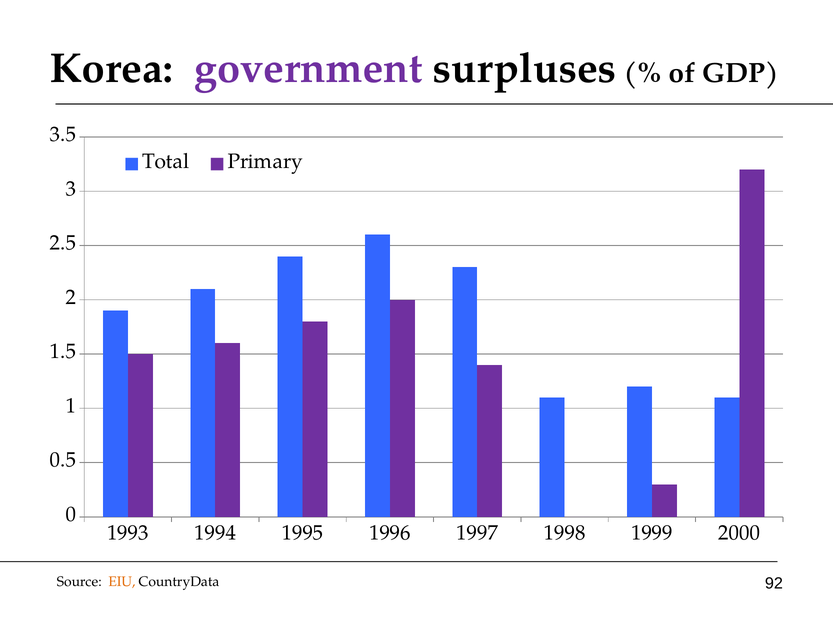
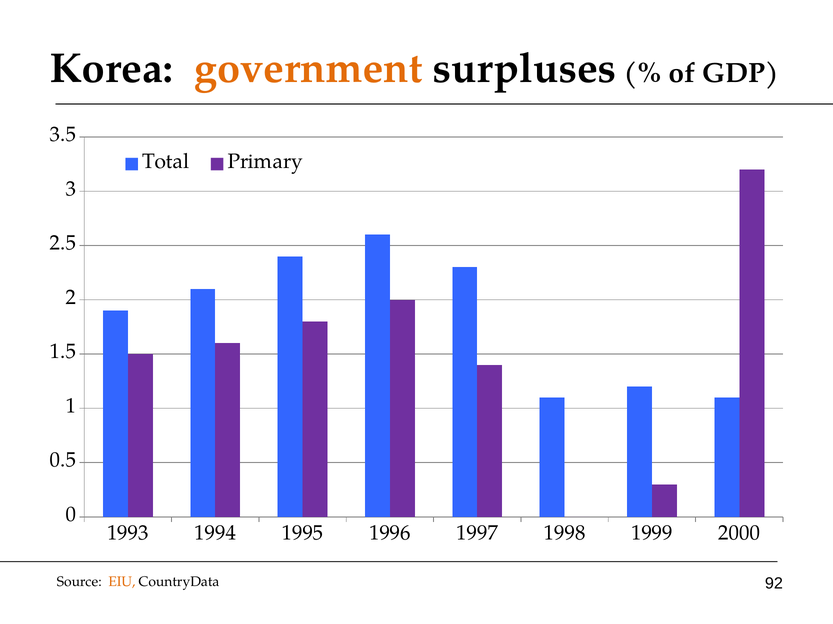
government colour: purple -> orange
